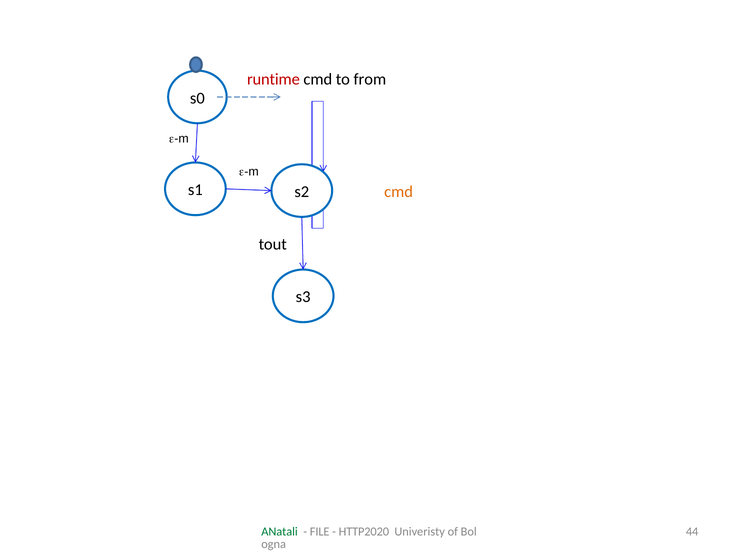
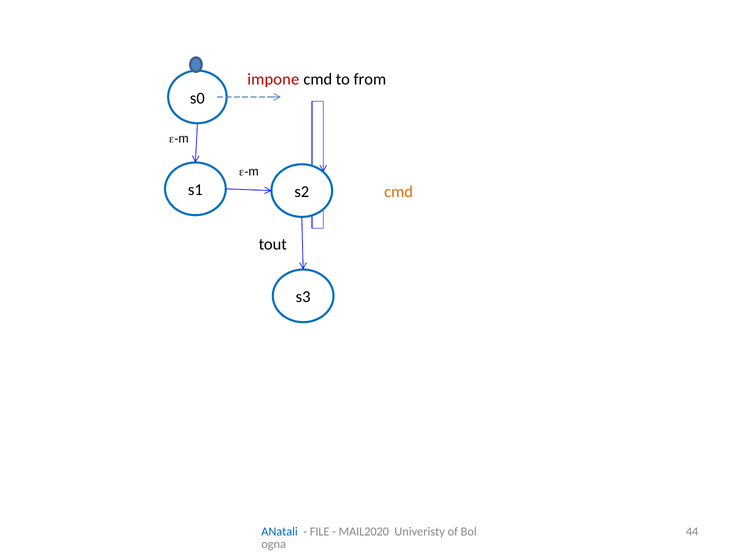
runtime: runtime -> impone
ANatali colour: green -> blue
HTTP2020: HTTP2020 -> MAIL2020
